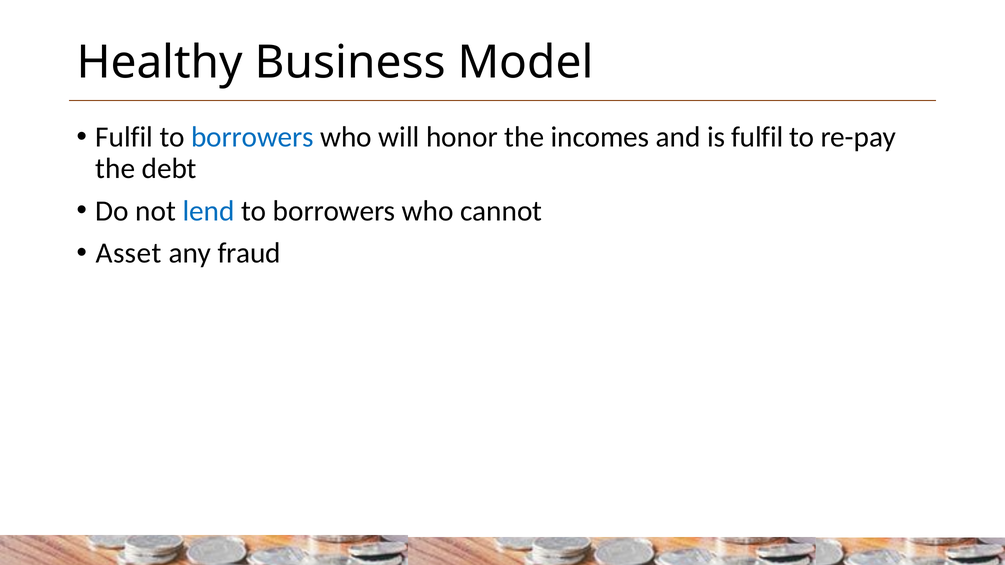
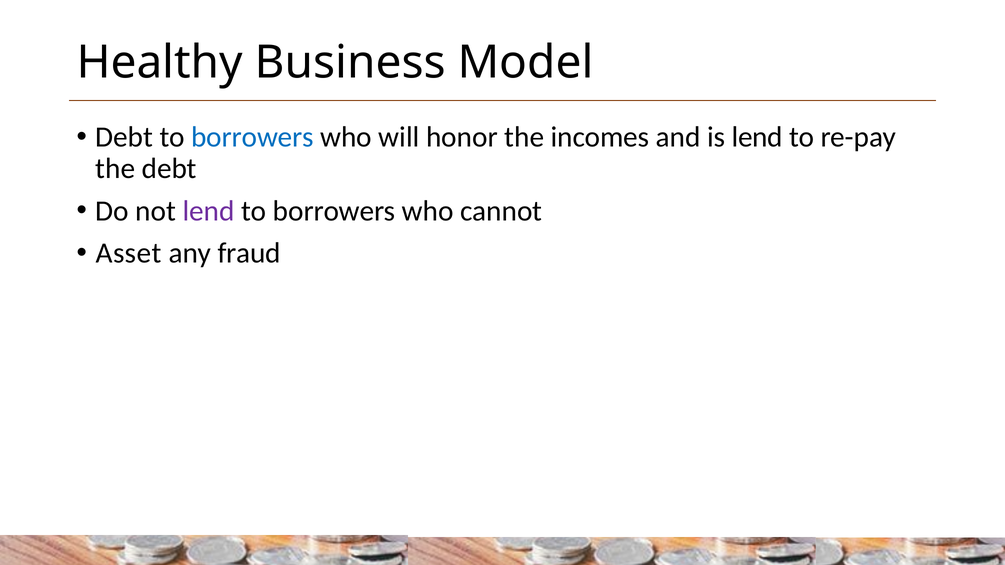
Fulfil at (124, 137): Fulfil -> Debt
is fulfil: fulfil -> lend
lend at (209, 211) colour: blue -> purple
